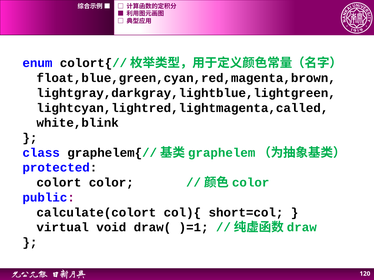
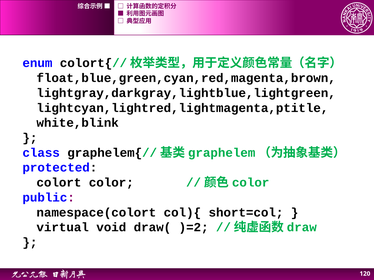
lightcyan,lightred,lightmagenta,called: lightcyan,lightred,lightmagenta,called -> lightcyan,lightred,lightmagenta,ptitle
calculate(colort: calculate(colort -> namespace(colort
)=1: )=1 -> )=2
